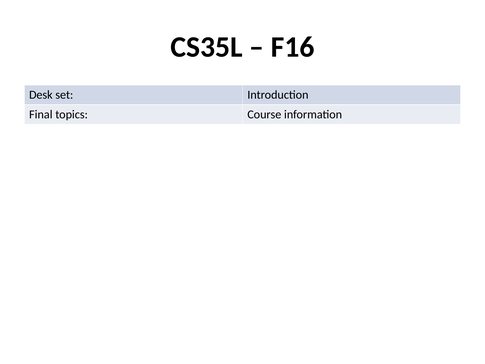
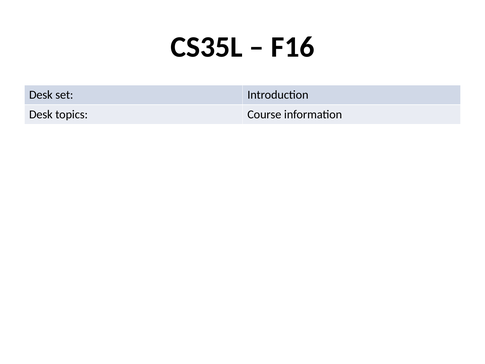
Final at (41, 115): Final -> Desk
